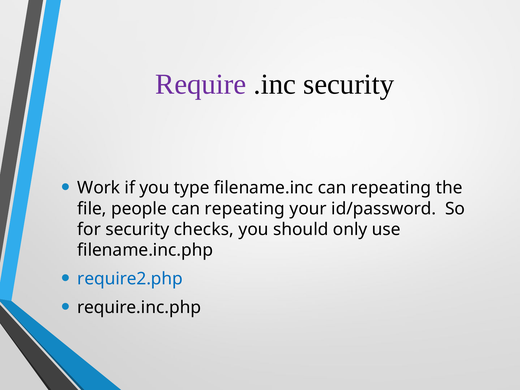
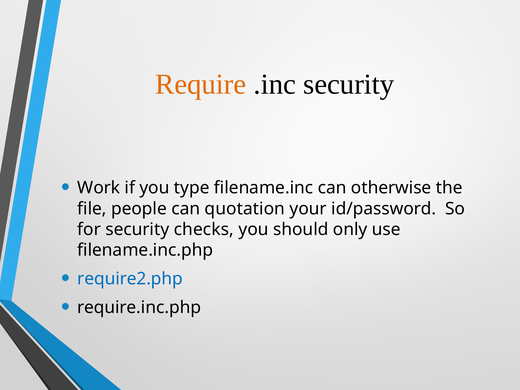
Require colour: purple -> orange
filename.inc can repeating: repeating -> otherwise
people can repeating: repeating -> quotation
